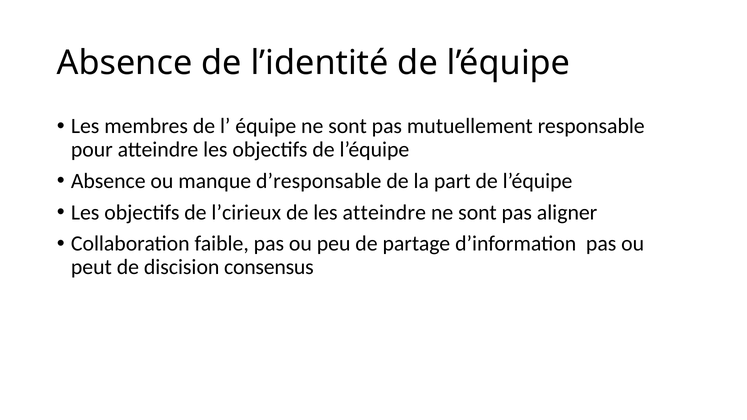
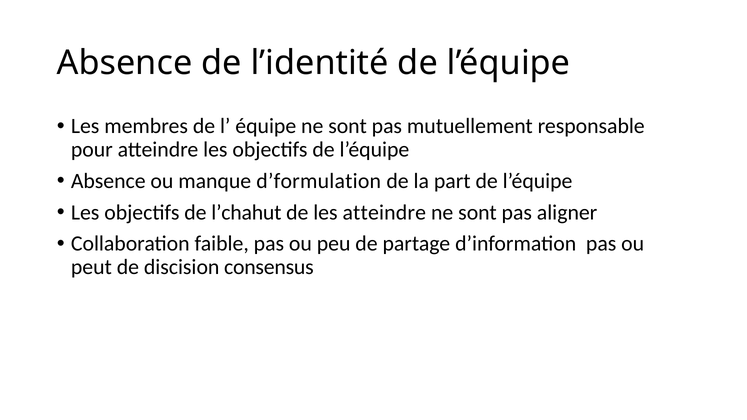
d’responsable: d’responsable -> d’formulation
l’cirieux: l’cirieux -> l’chahut
